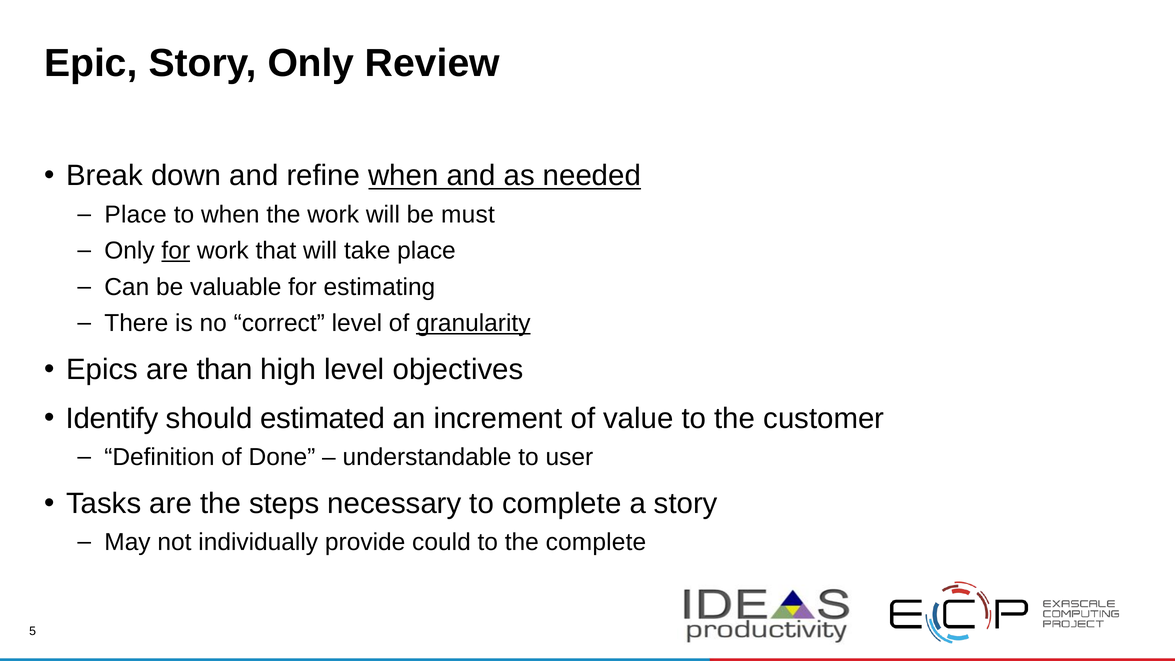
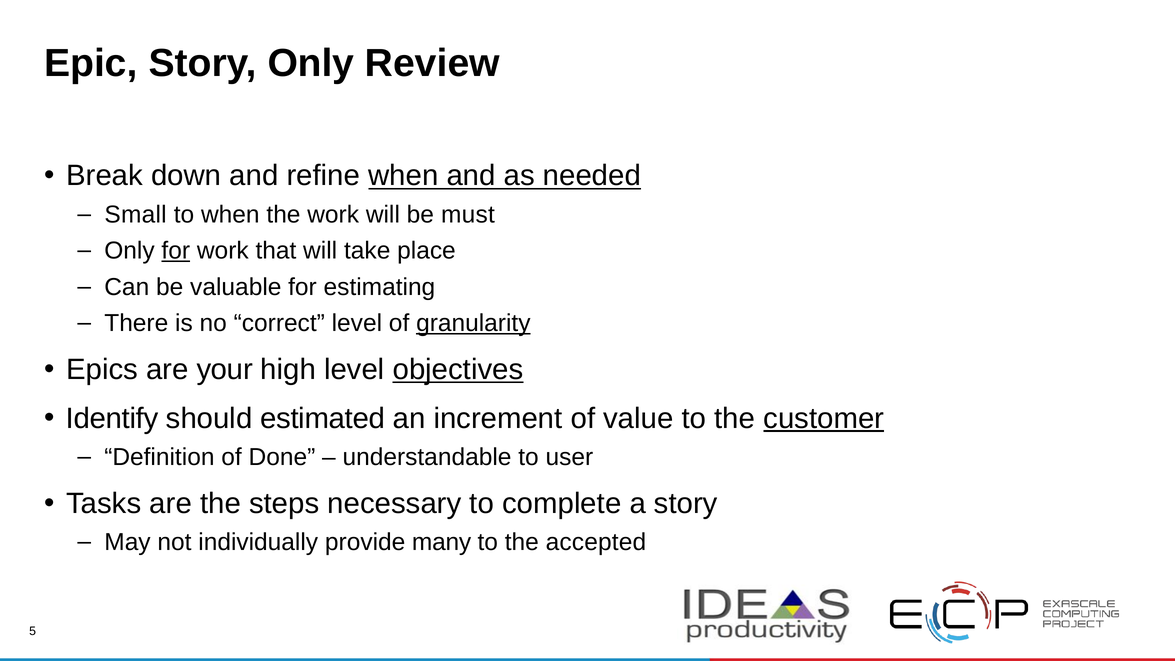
Place at (136, 215): Place -> Small
than: than -> your
objectives underline: none -> present
customer underline: none -> present
could: could -> many
the complete: complete -> accepted
